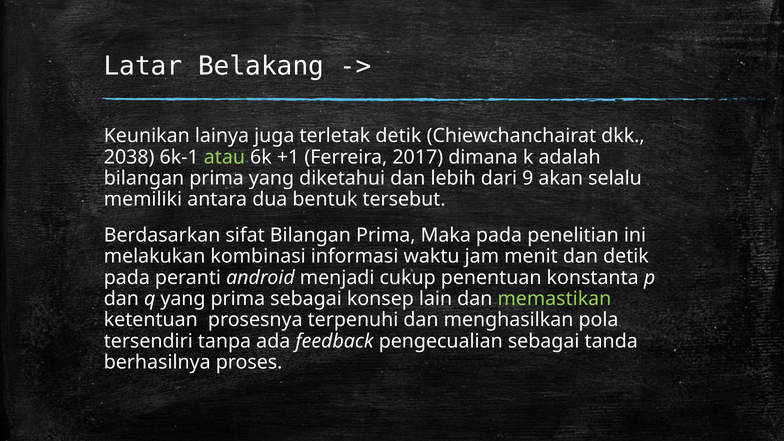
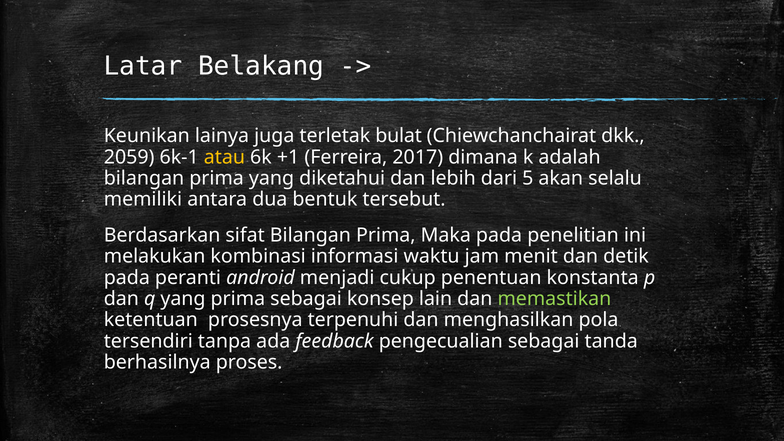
terletak detik: detik -> bulat
2038: 2038 -> 2059
atau colour: light green -> yellow
9: 9 -> 5
